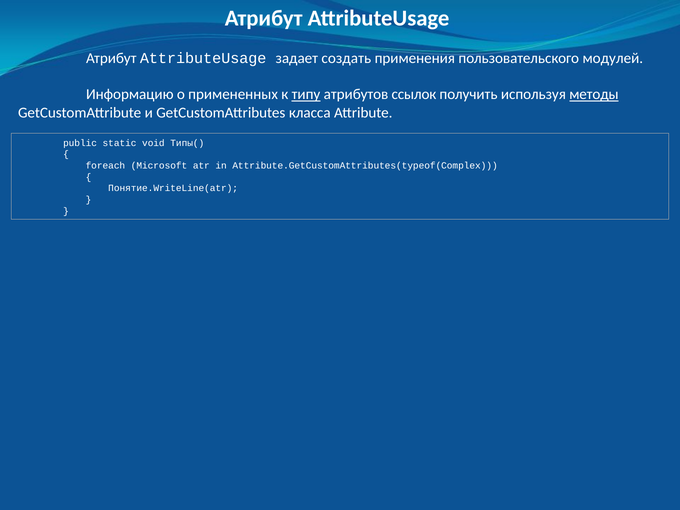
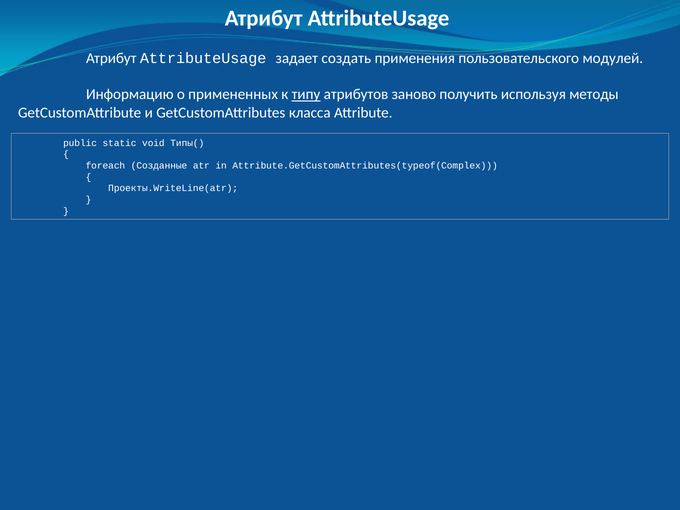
ссылок: ссылок -> заново
методы underline: present -> none
Microsoft: Microsoft -> Созданные
Понятие.WriteLine(atr: Понятие.WriteLine(atr -> Проекты.WriteLine(atr
